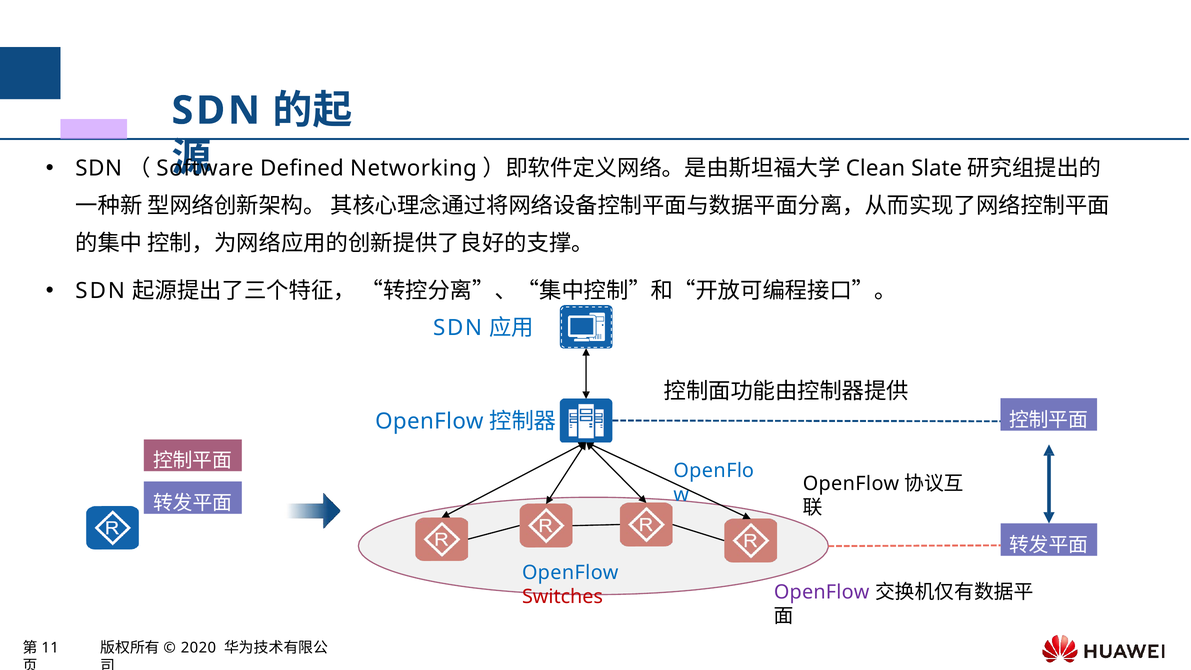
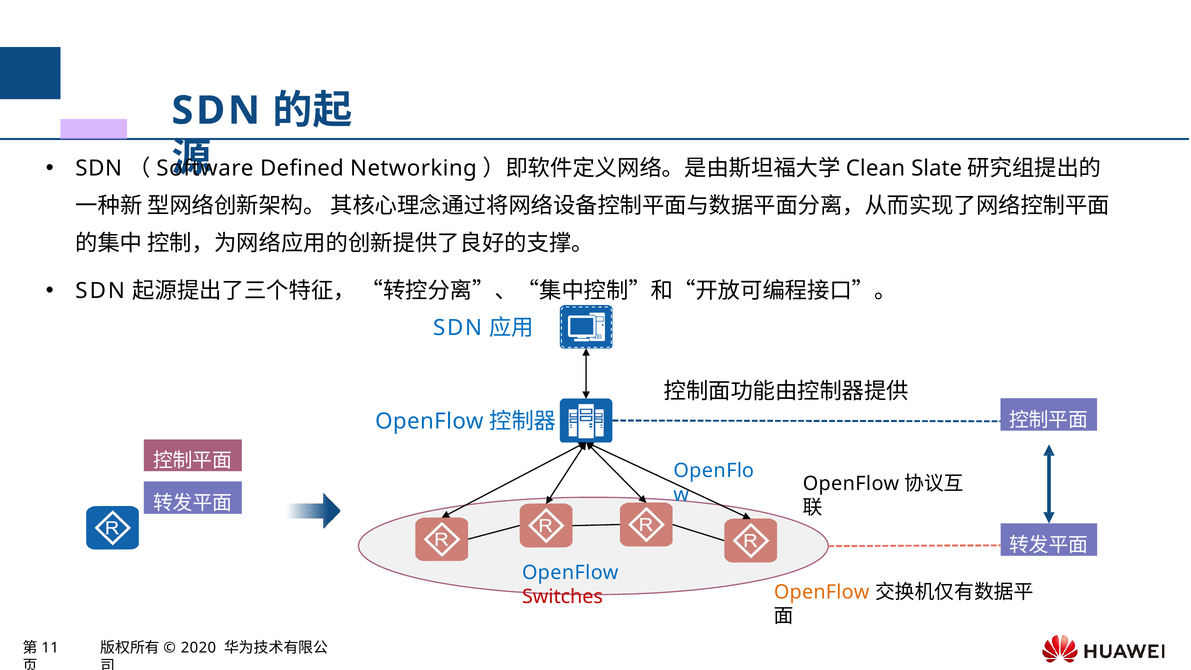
OpenFlow at (822, 592) colour: purple -> orange
